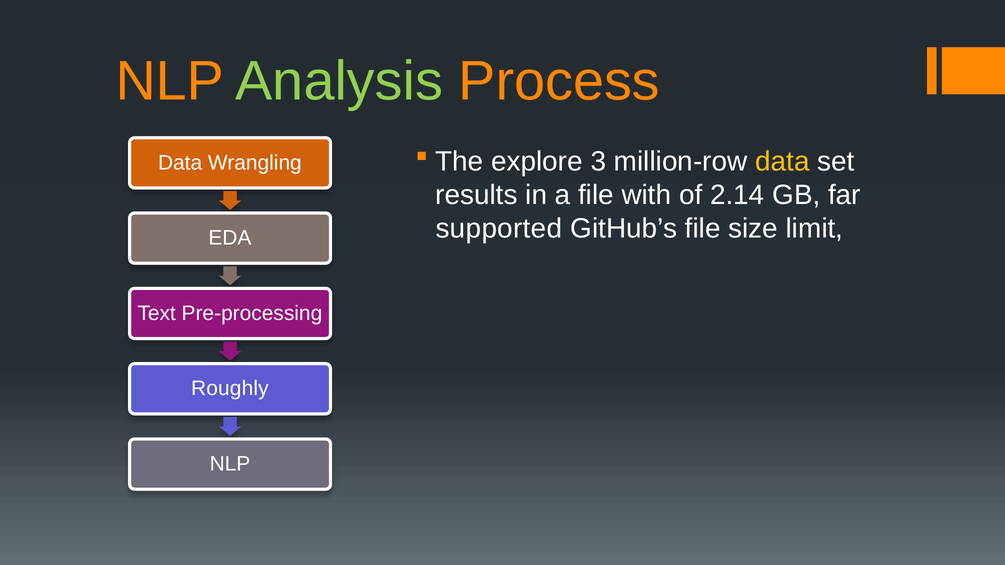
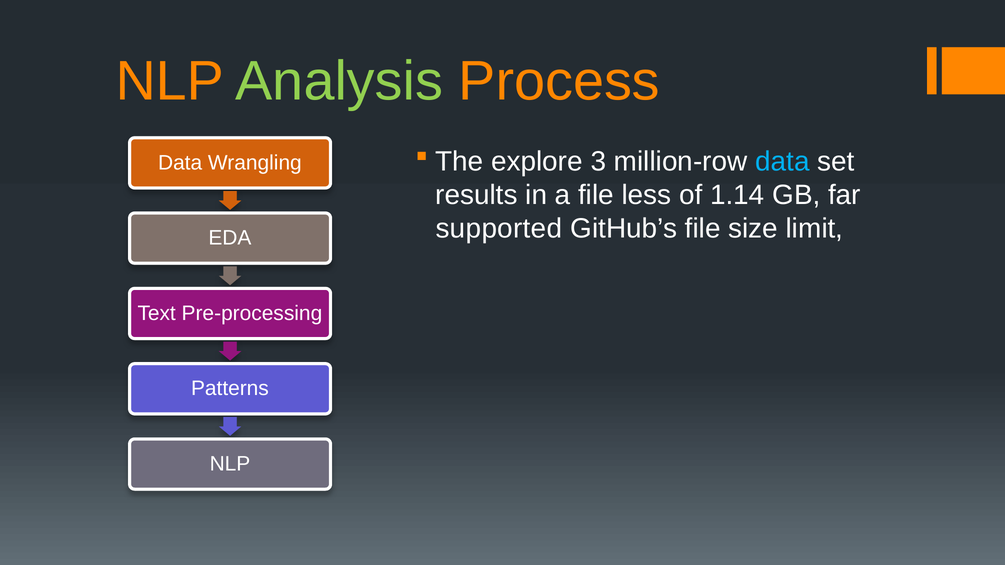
data at (782, 162) colour: yellow -> light blue
with: with -> less
2.14: 2.14 -> 1.14
Roughly: Roughly -> Patterns
